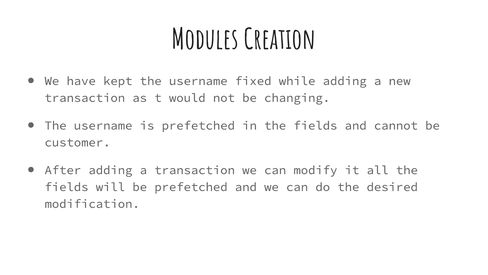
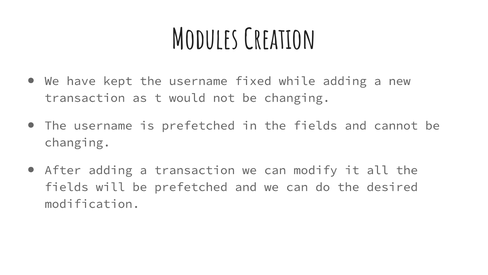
customer at (78, 142): customer -> changing
